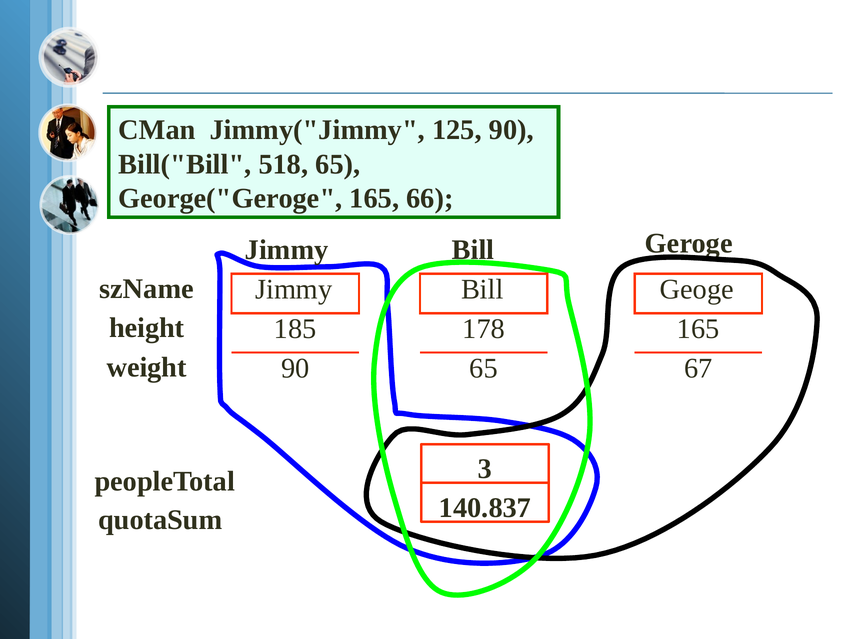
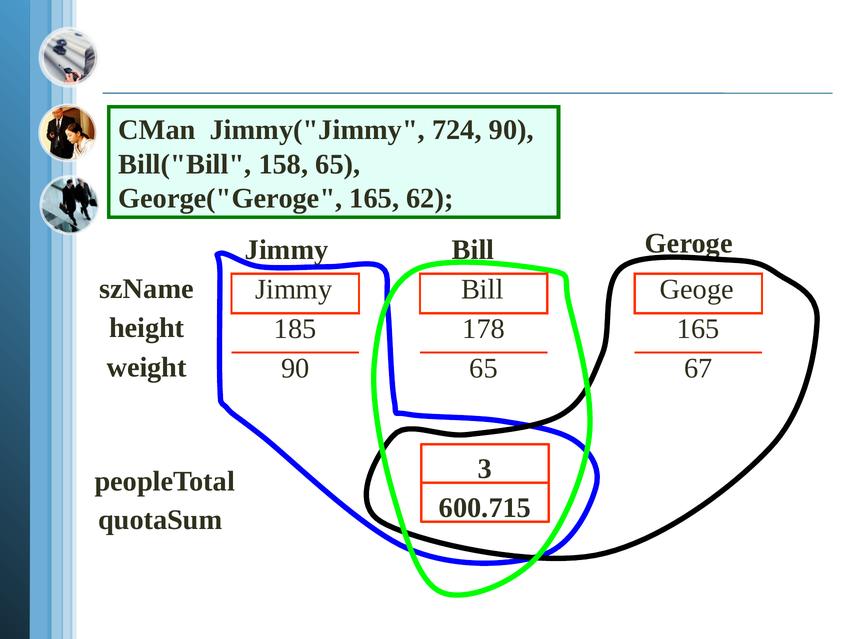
125: 125 -> 724
518: 518 -> 158
66: 66 -> 62
140.837: 140.837 -> 600.715
